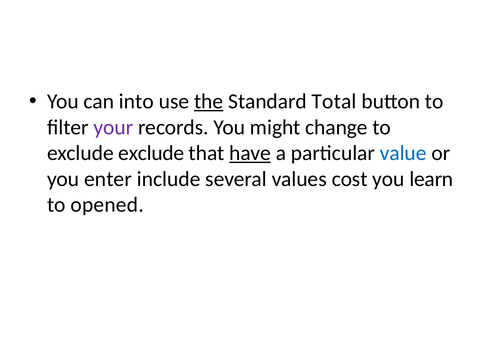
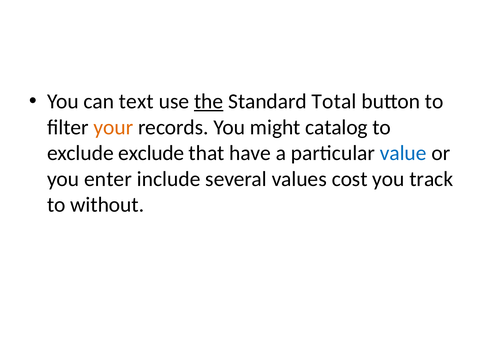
into: into -> text
your colour: purple -> orange
change: change -> catalog
have underline: present -> none
learn: learn -> track
opened: opened -> without
